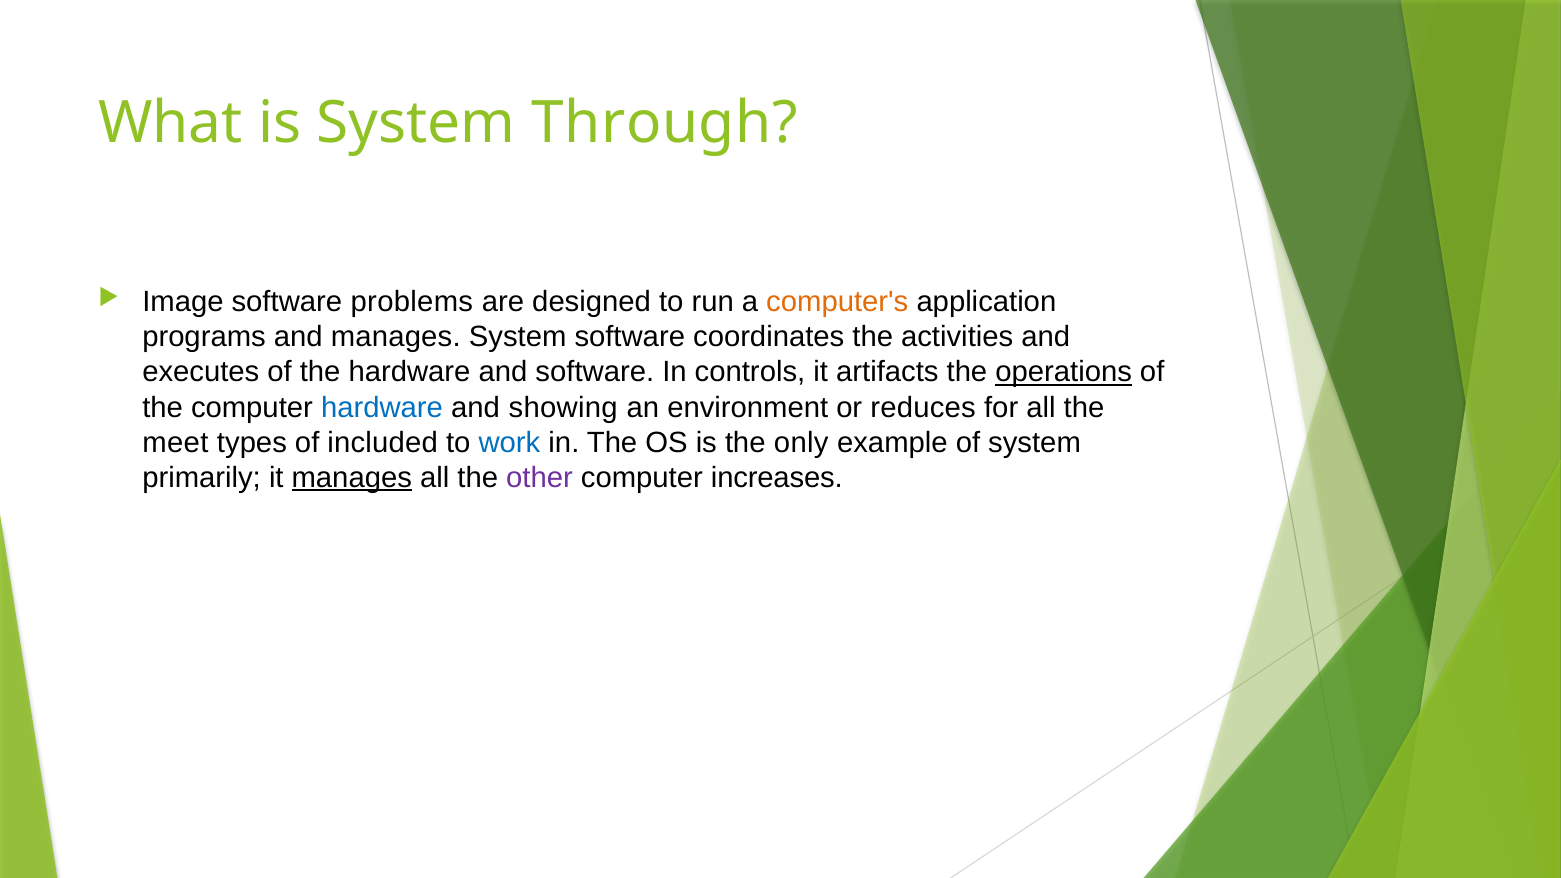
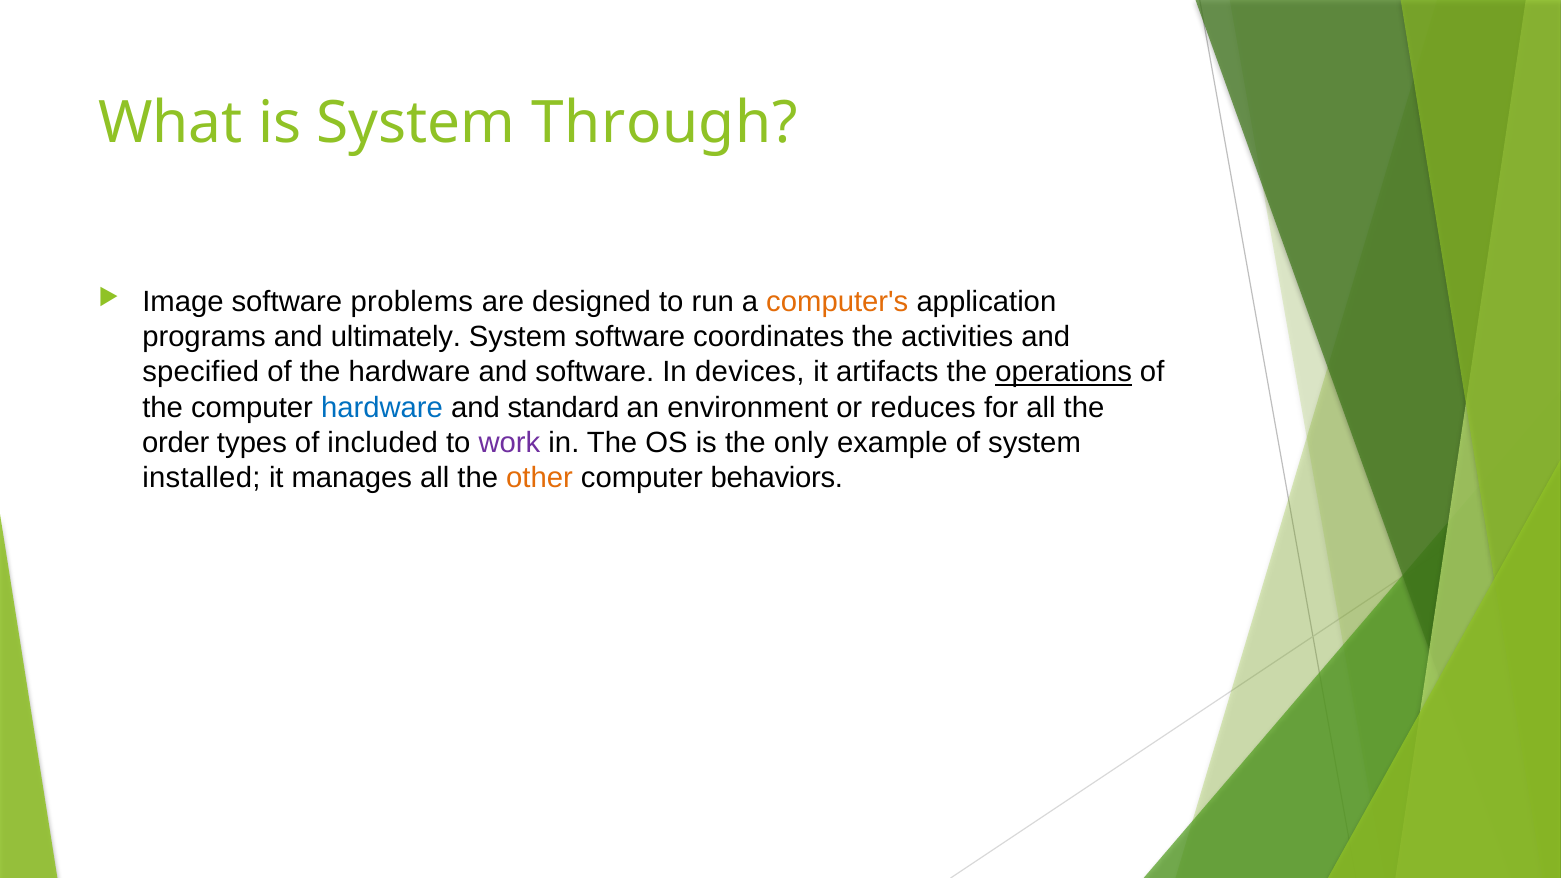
and manages: manages -> ultimately
executes: executes -> specified
controls: controls -> devices
showing: showing -> standard
meet: meet -> order
work colour: blue -> purple
primarily: primarily -> installed
manages at (352, 478) underline: present -> none
other colour: purple -> orange
increases: increases -> behaviors
